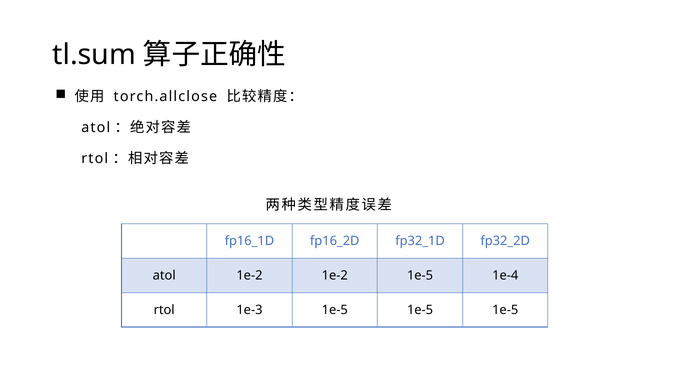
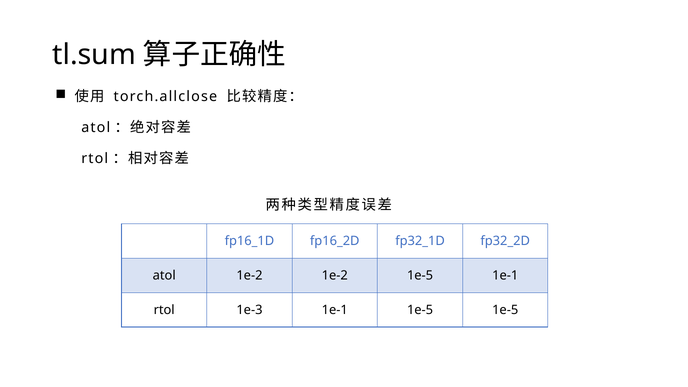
1e-5 1e-4: 1e-4 -> 1e-1
1e-3 1e-5: 1e-5 -> 1e-1
